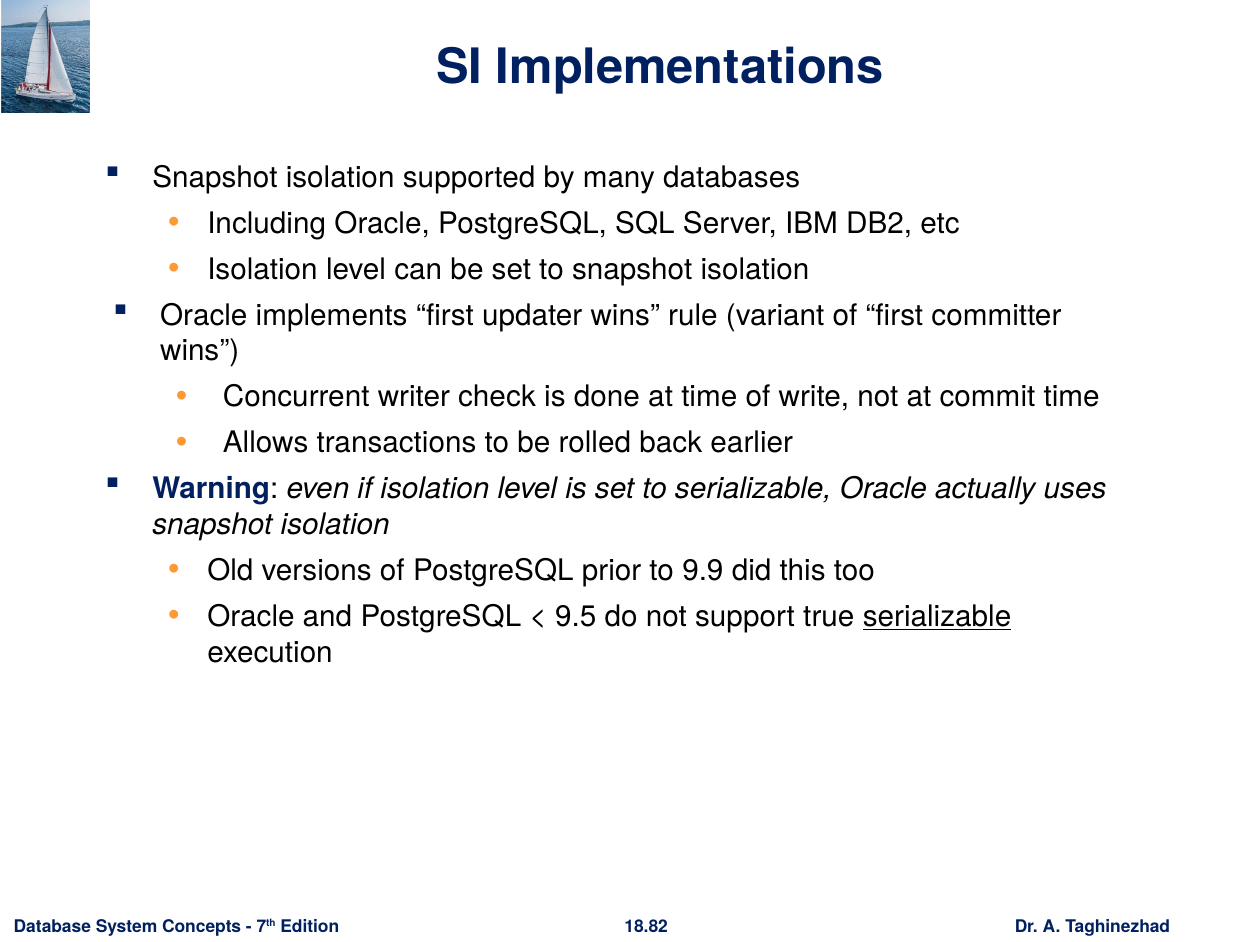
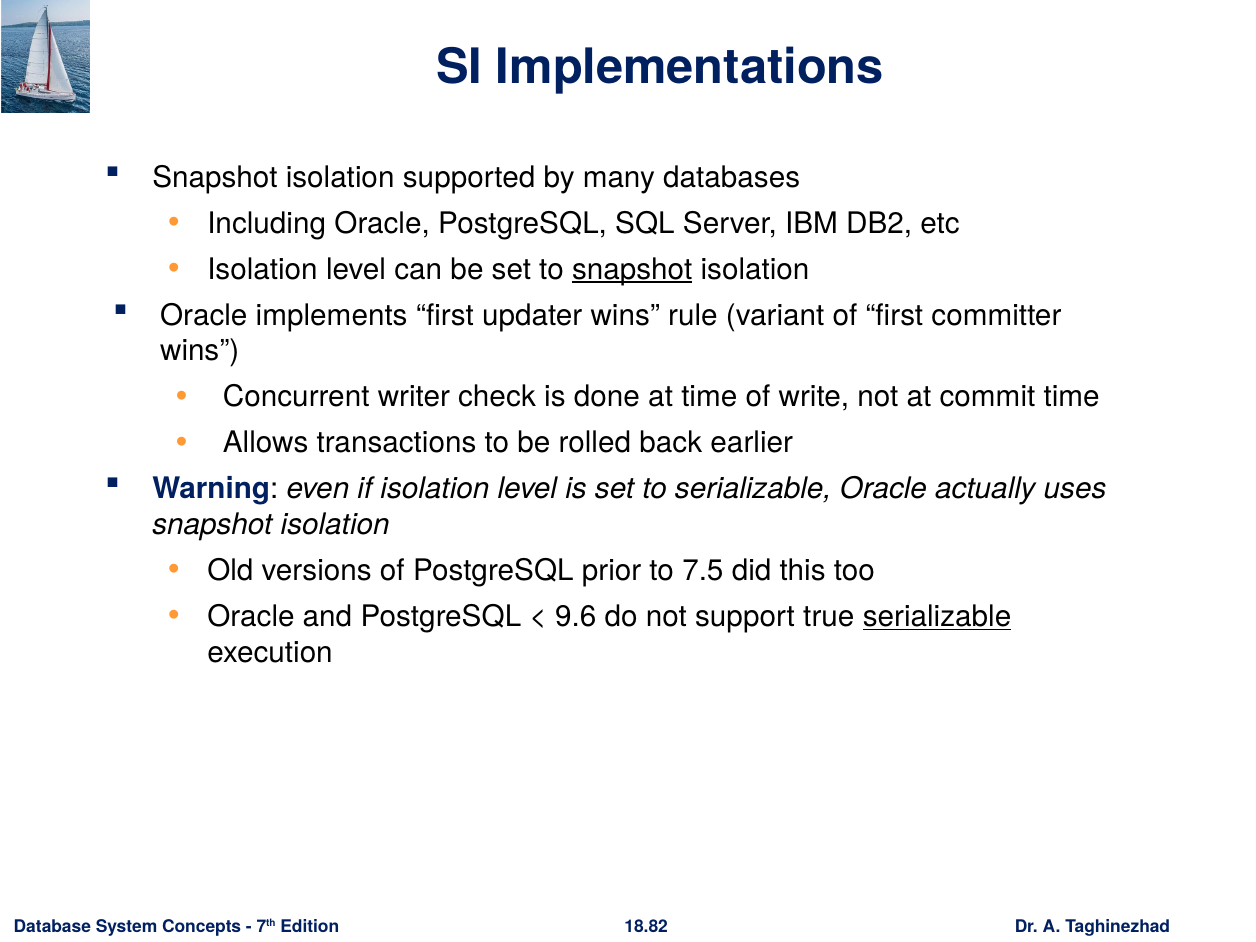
snapshot at (632, 270) underline: none -> present
9.9: 9.9 -> 7.5
9.5: 9.5 -> 9.6
